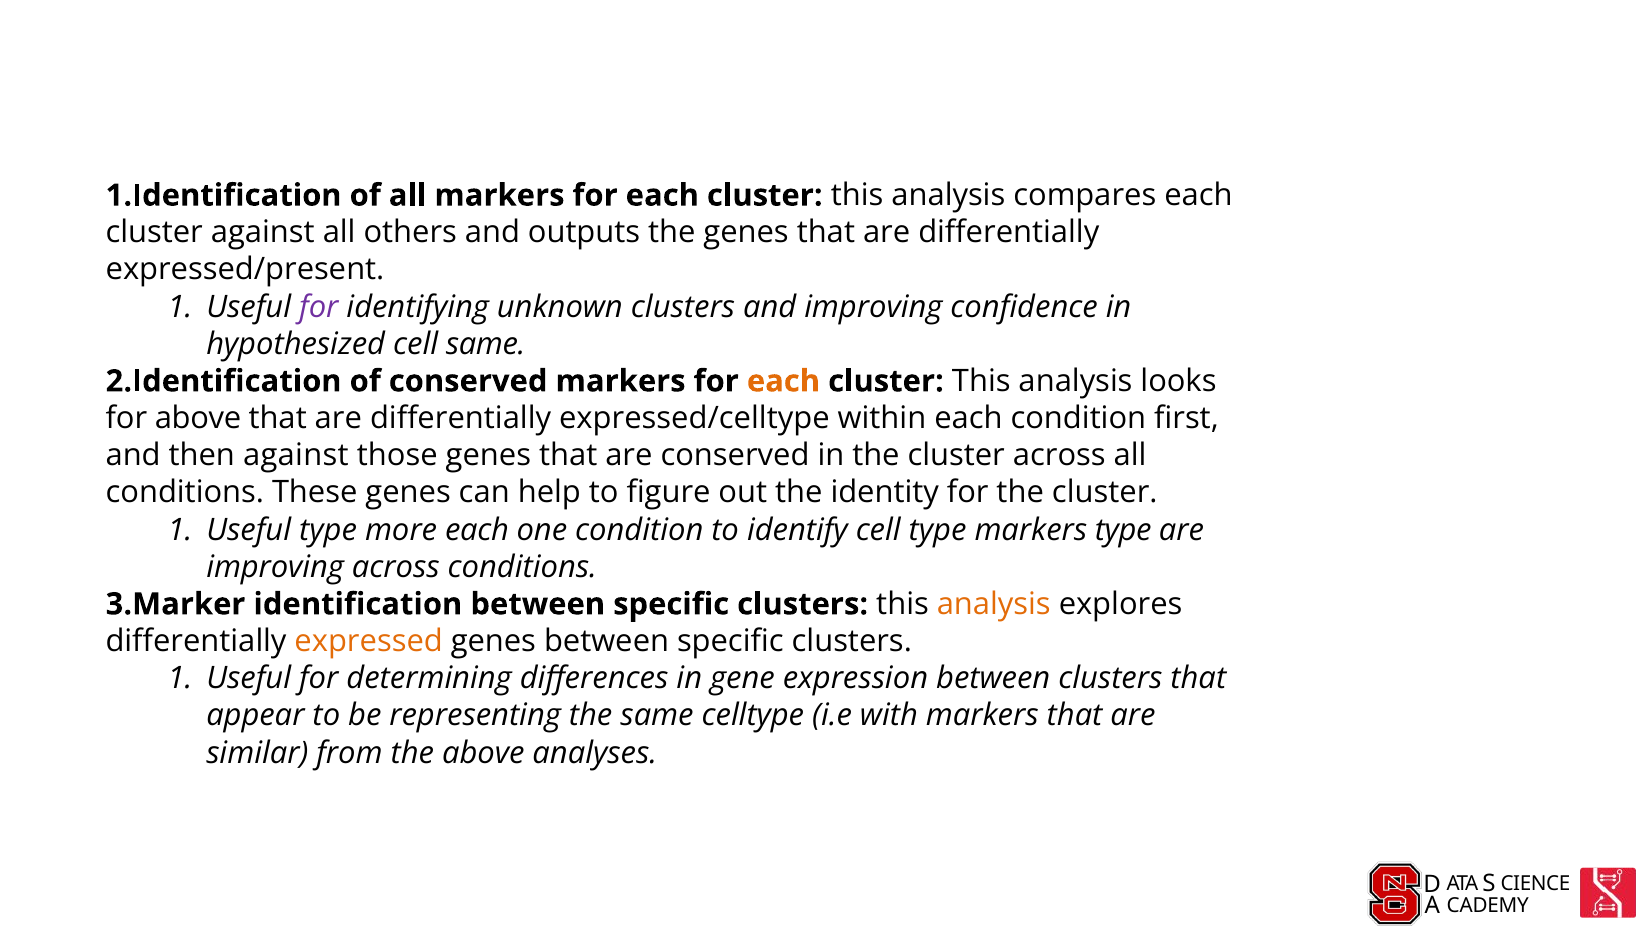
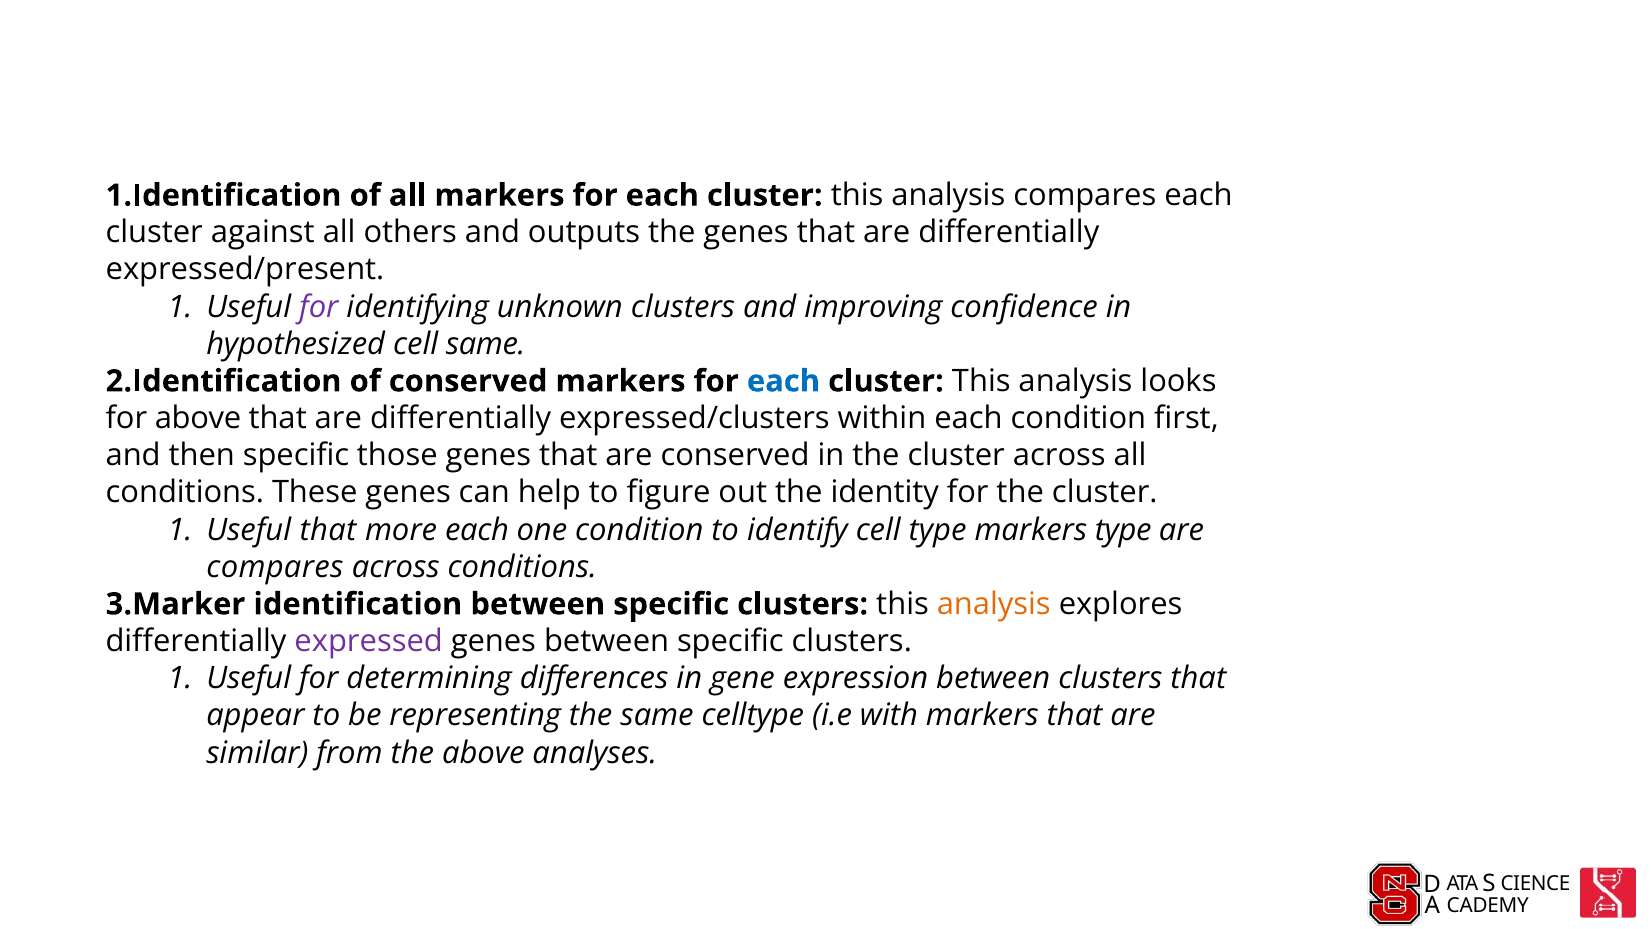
each at (783, 381) colour: orange -> blue
expressed/celltype: expressed/celltype -> expressed/clusters
then against: against -> specific
Useful type: type -> that
improving at (275, 567): improving -> compares
expressed colour: orange -> purple
